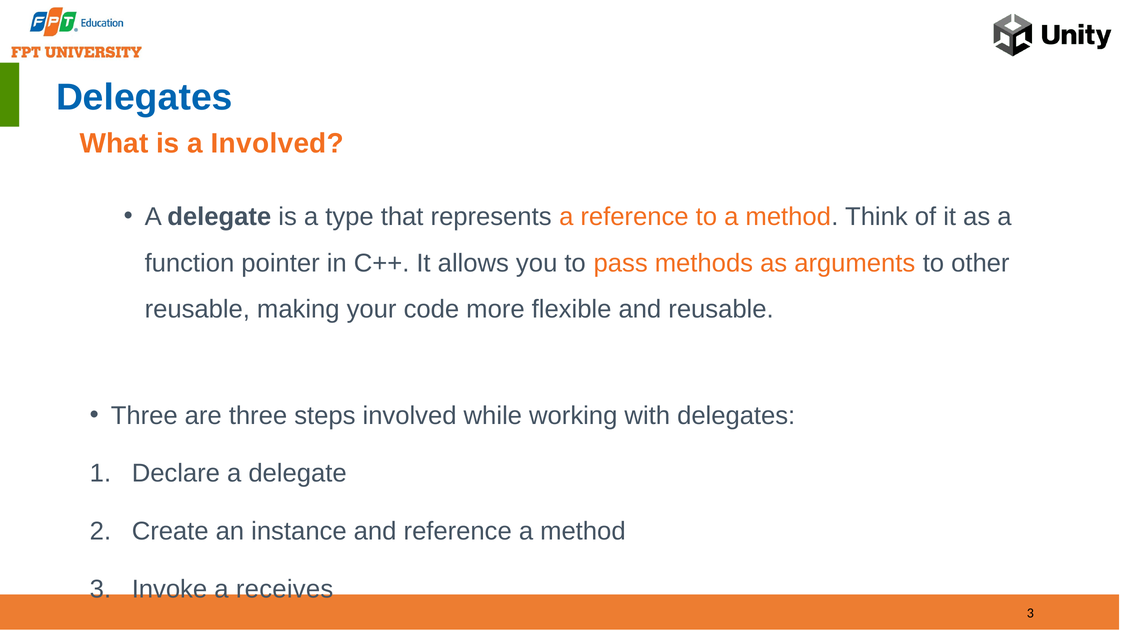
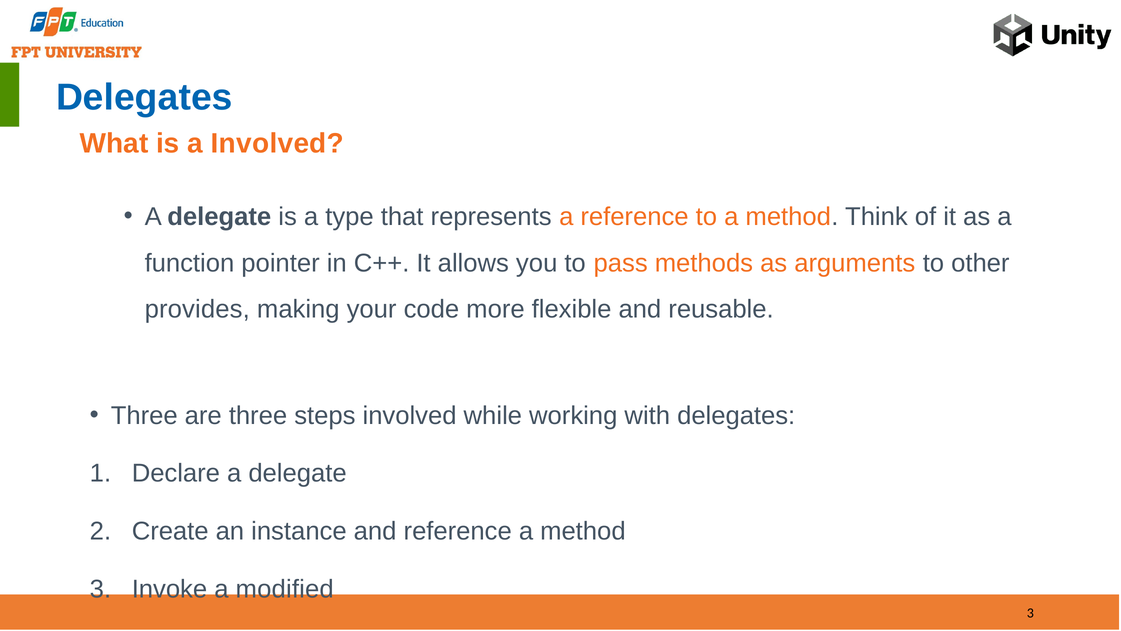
reusable at (197, 309): reusable -> provides
receives: receives -> modified
